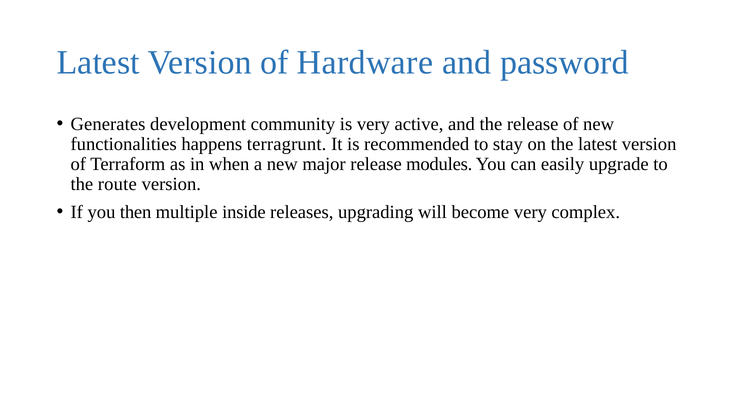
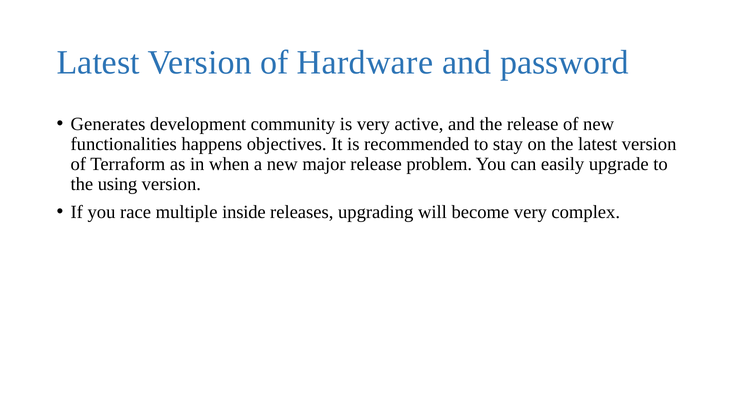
terragrunt: terragrunt -> objectives
modules: modules -> problem
route: route -> using
then: then -> race
